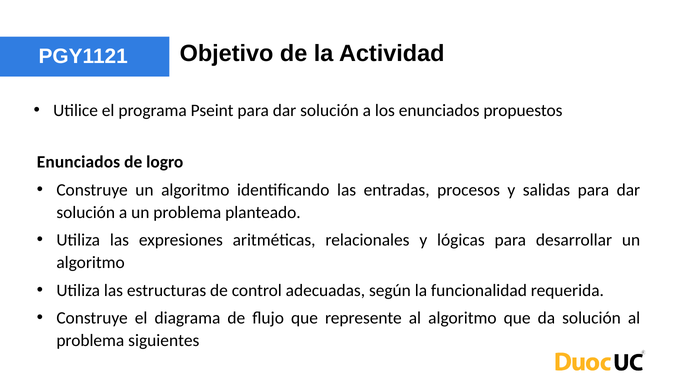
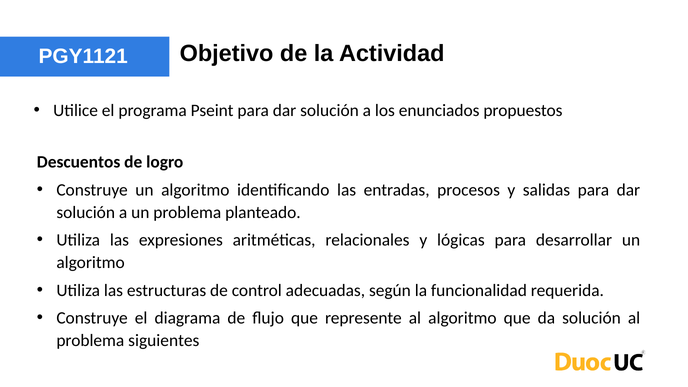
Enunciados at (78, 162): Enunciados -> Descuentos
